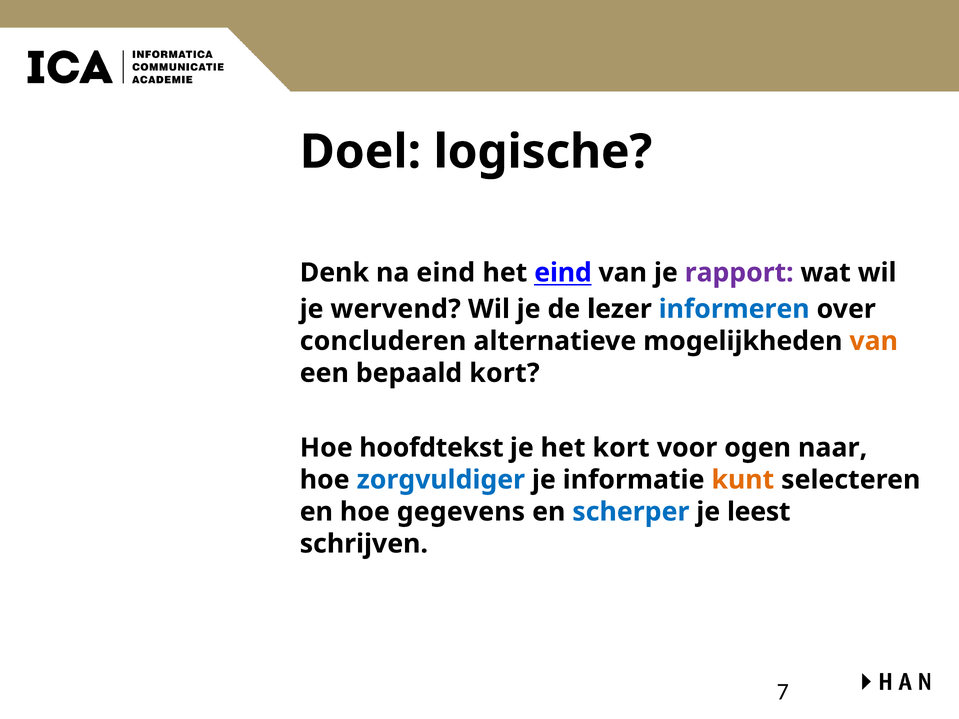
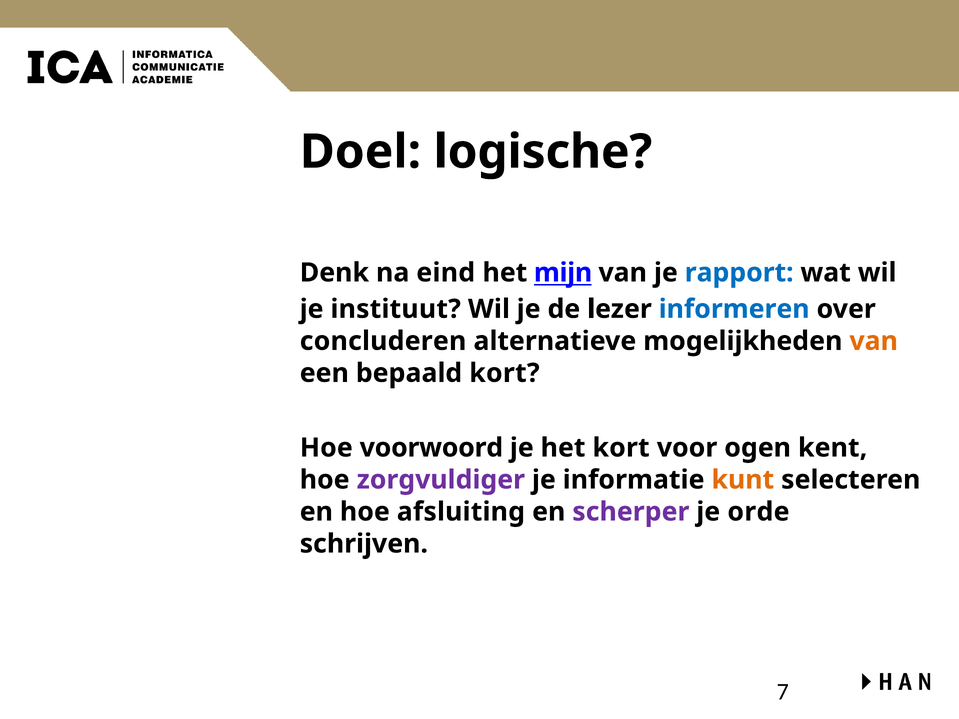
het eind: eind -> mijn
rapport colour: purple -> blue
wervend: wervend -> instituut
hoofdtekst: hoofdtekst -> voorwoord
naar: naar -> kent
zorgvuldiger colour: blue -> purple
gegevens: gegevens -> afsluiting
scherper colour: blue -> purple
leest: leest -> orde
